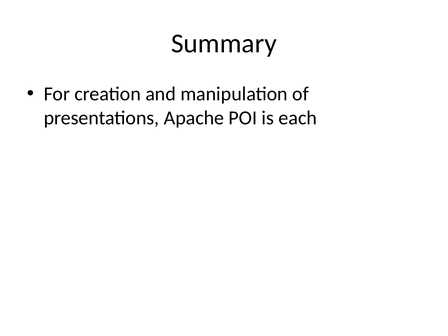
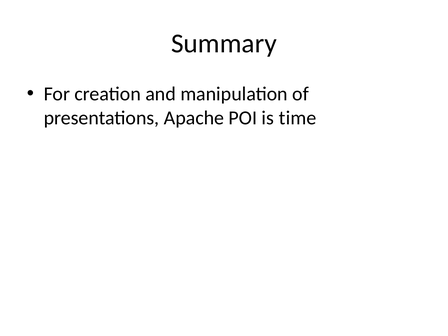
each: each -> time
